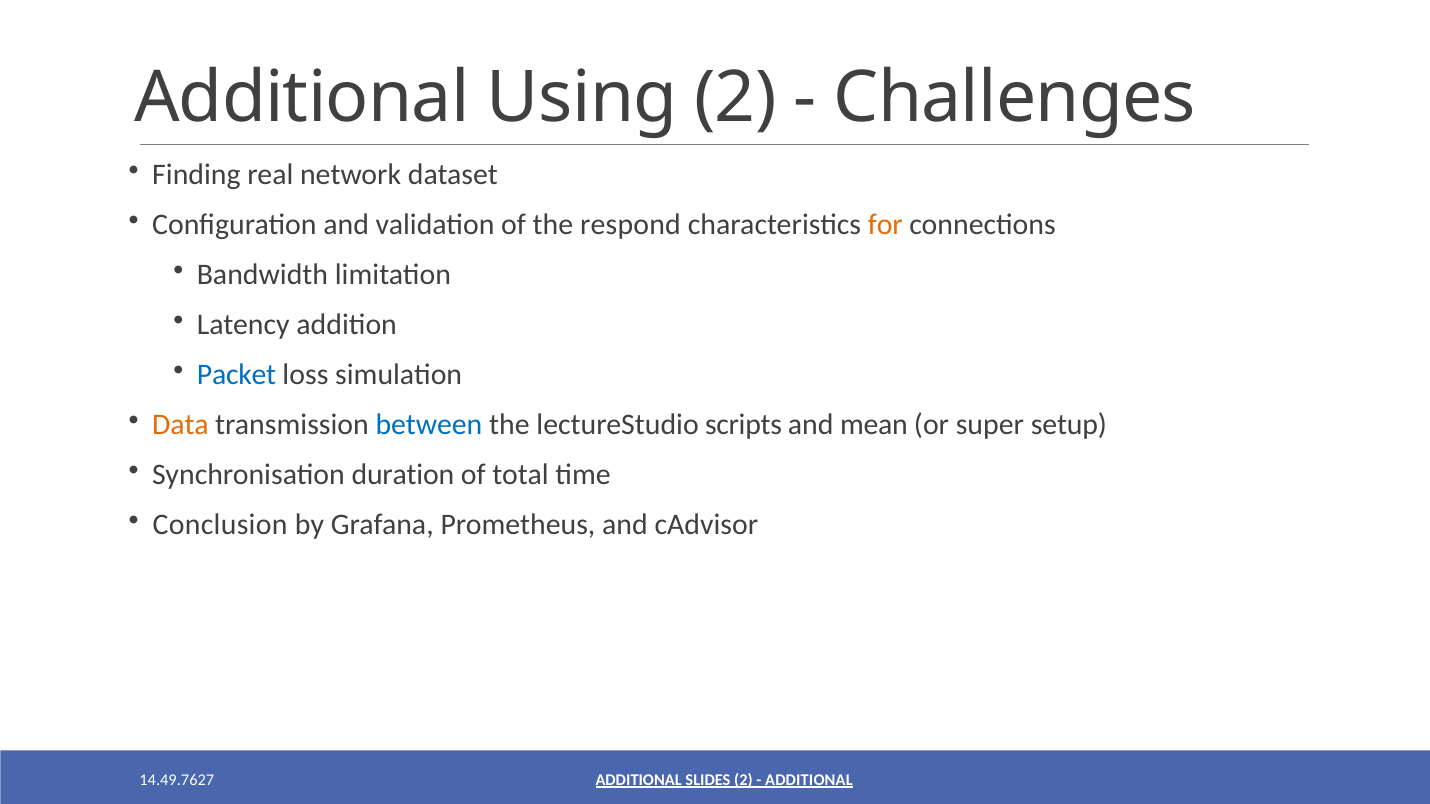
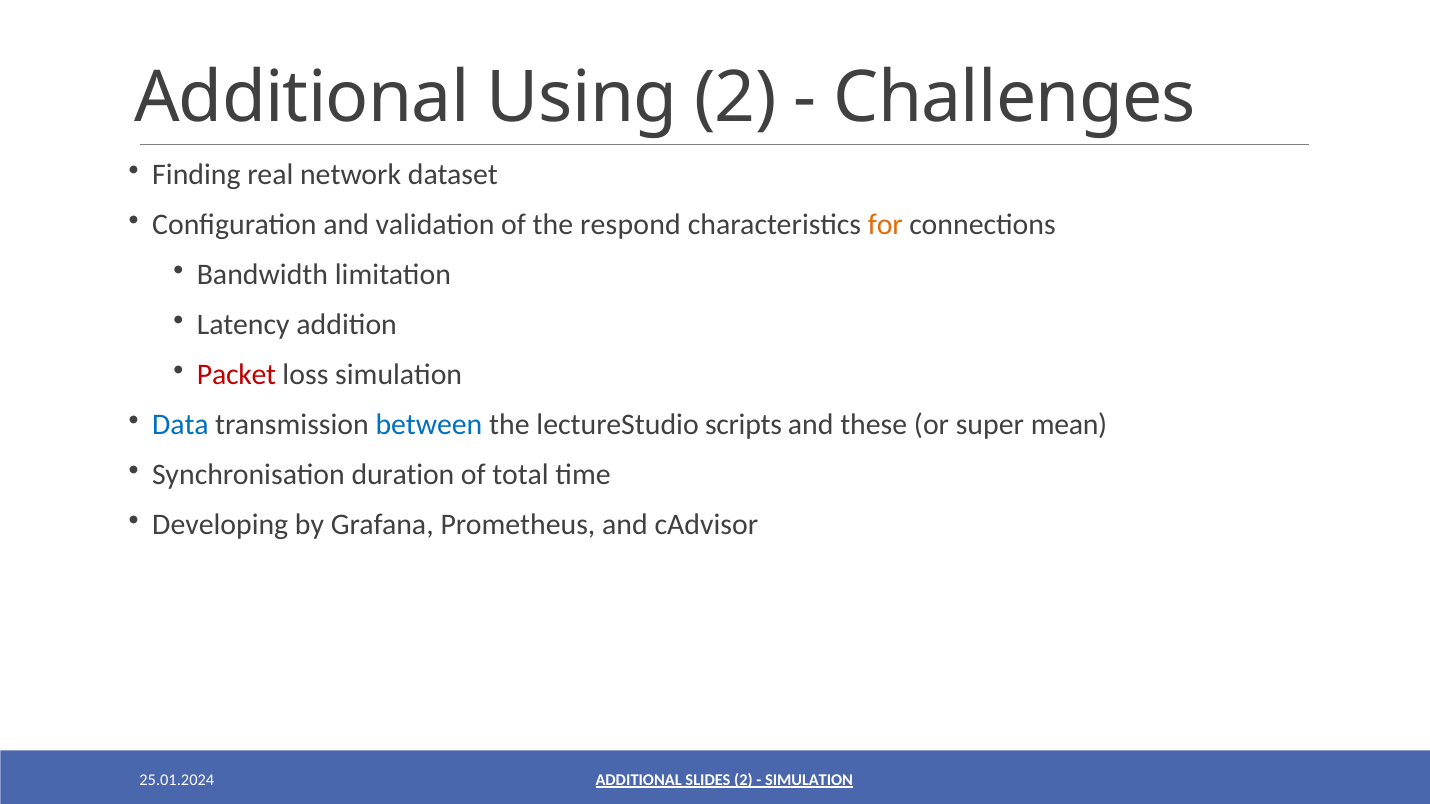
Packet colour: blue -> red
Data colour: orange -> blue
mean: mean -> these
setup: setup -> mean
Conclusion: Conclusion -> Developing
14.49.7627: 14.49.7627 -> 25.01.2024
ADDITIONAL at (809, 780): ADDITIONAL -> SIMULATION
